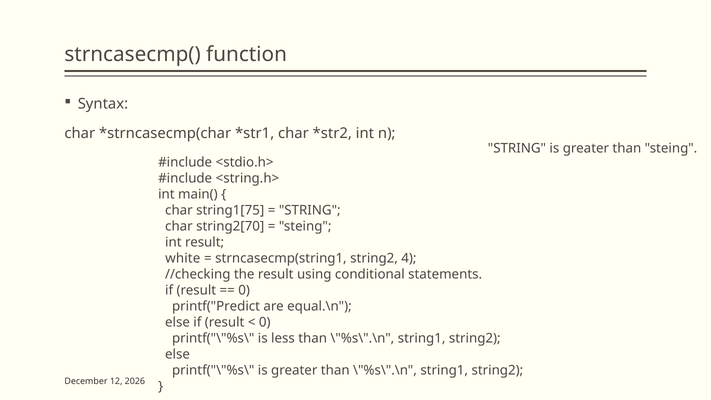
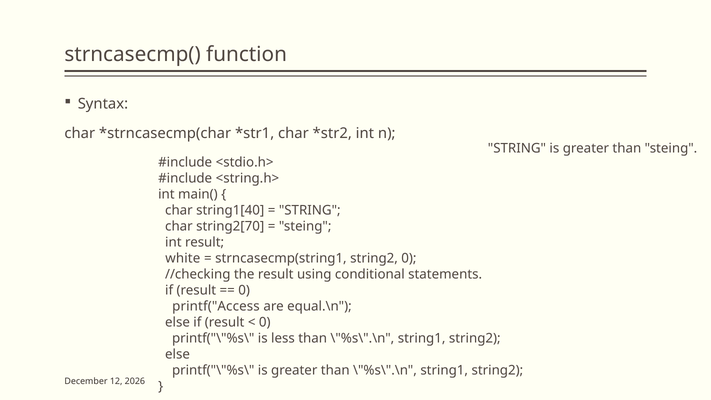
string1[75: string1[75 -> string1[40
string2 4: 4 -> 0
printf("Predict: printf("Predict -> printf("Access
